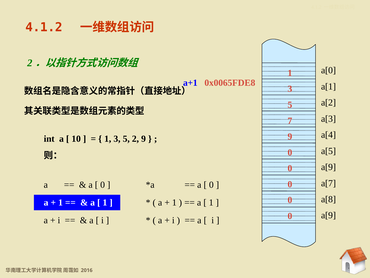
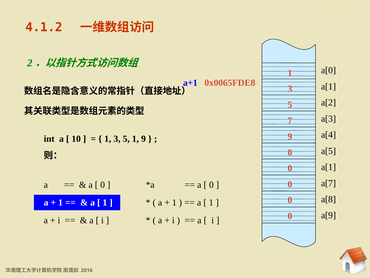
5 2: 2 -> 1
a[9 at (329, 167): a[9 -> a[1
